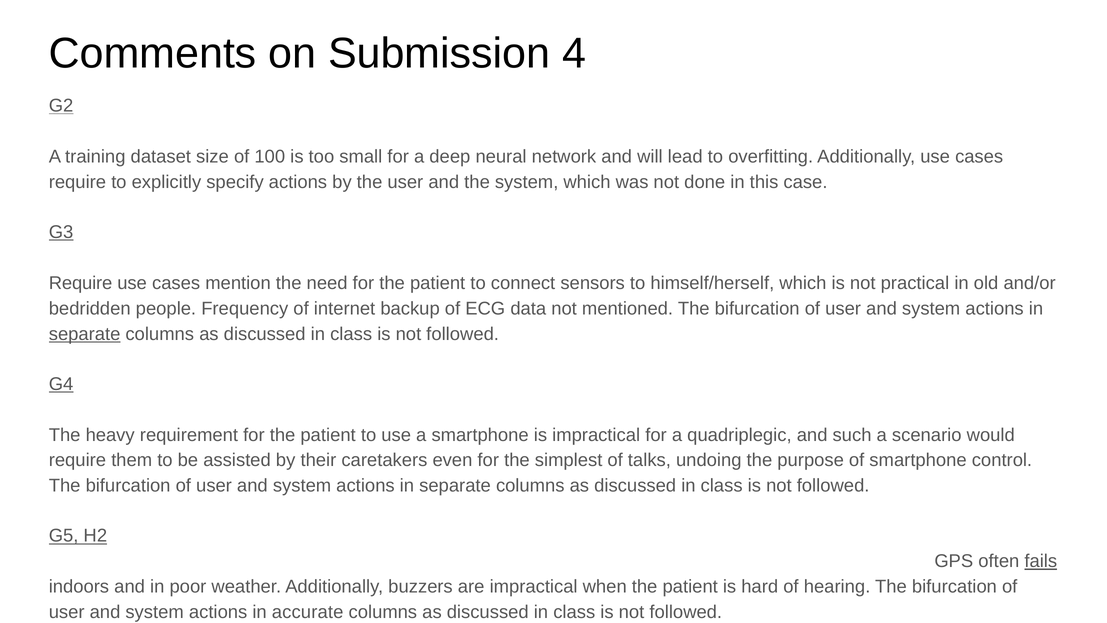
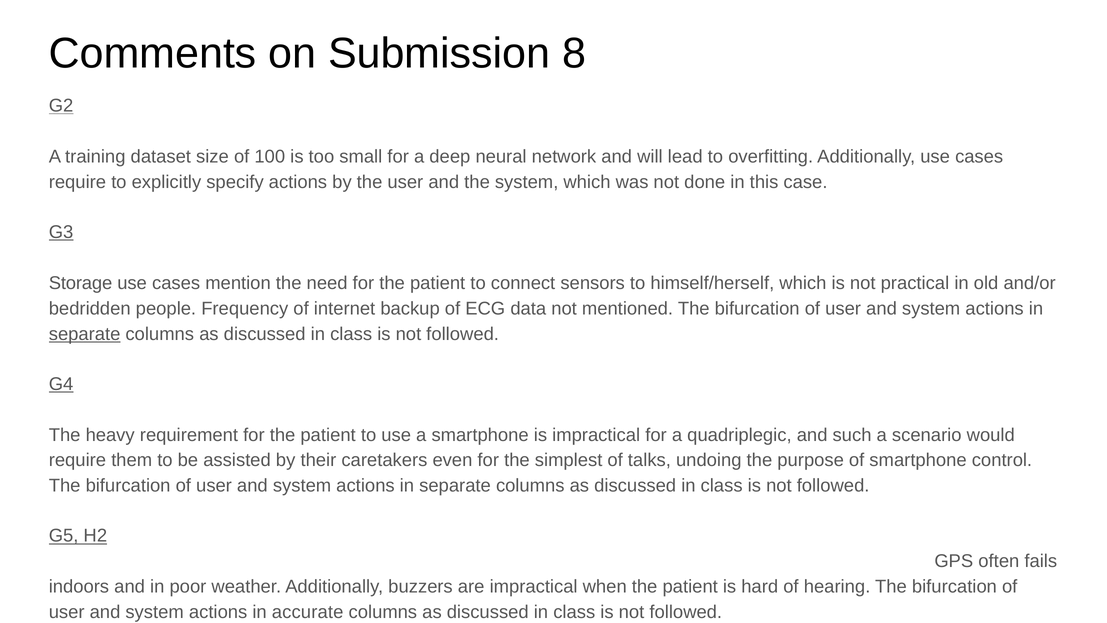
4: 4 -> 8
Require at (81, 283): Require -> Storage
fails underline: present -> none
